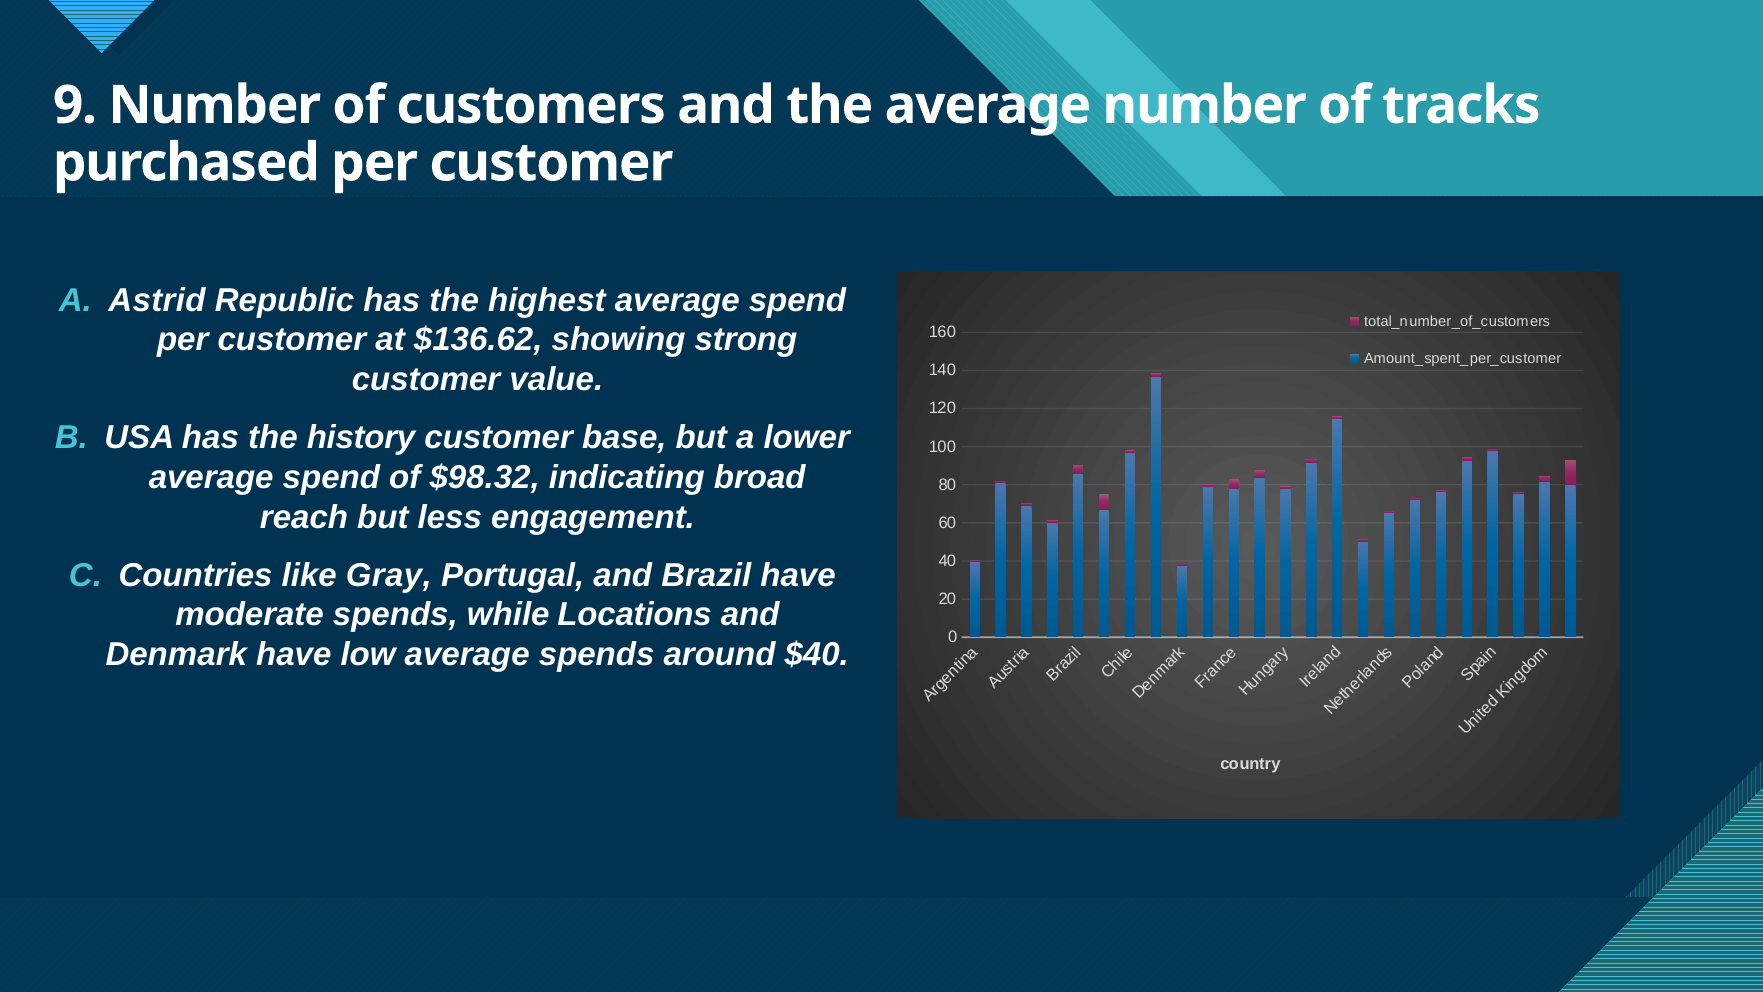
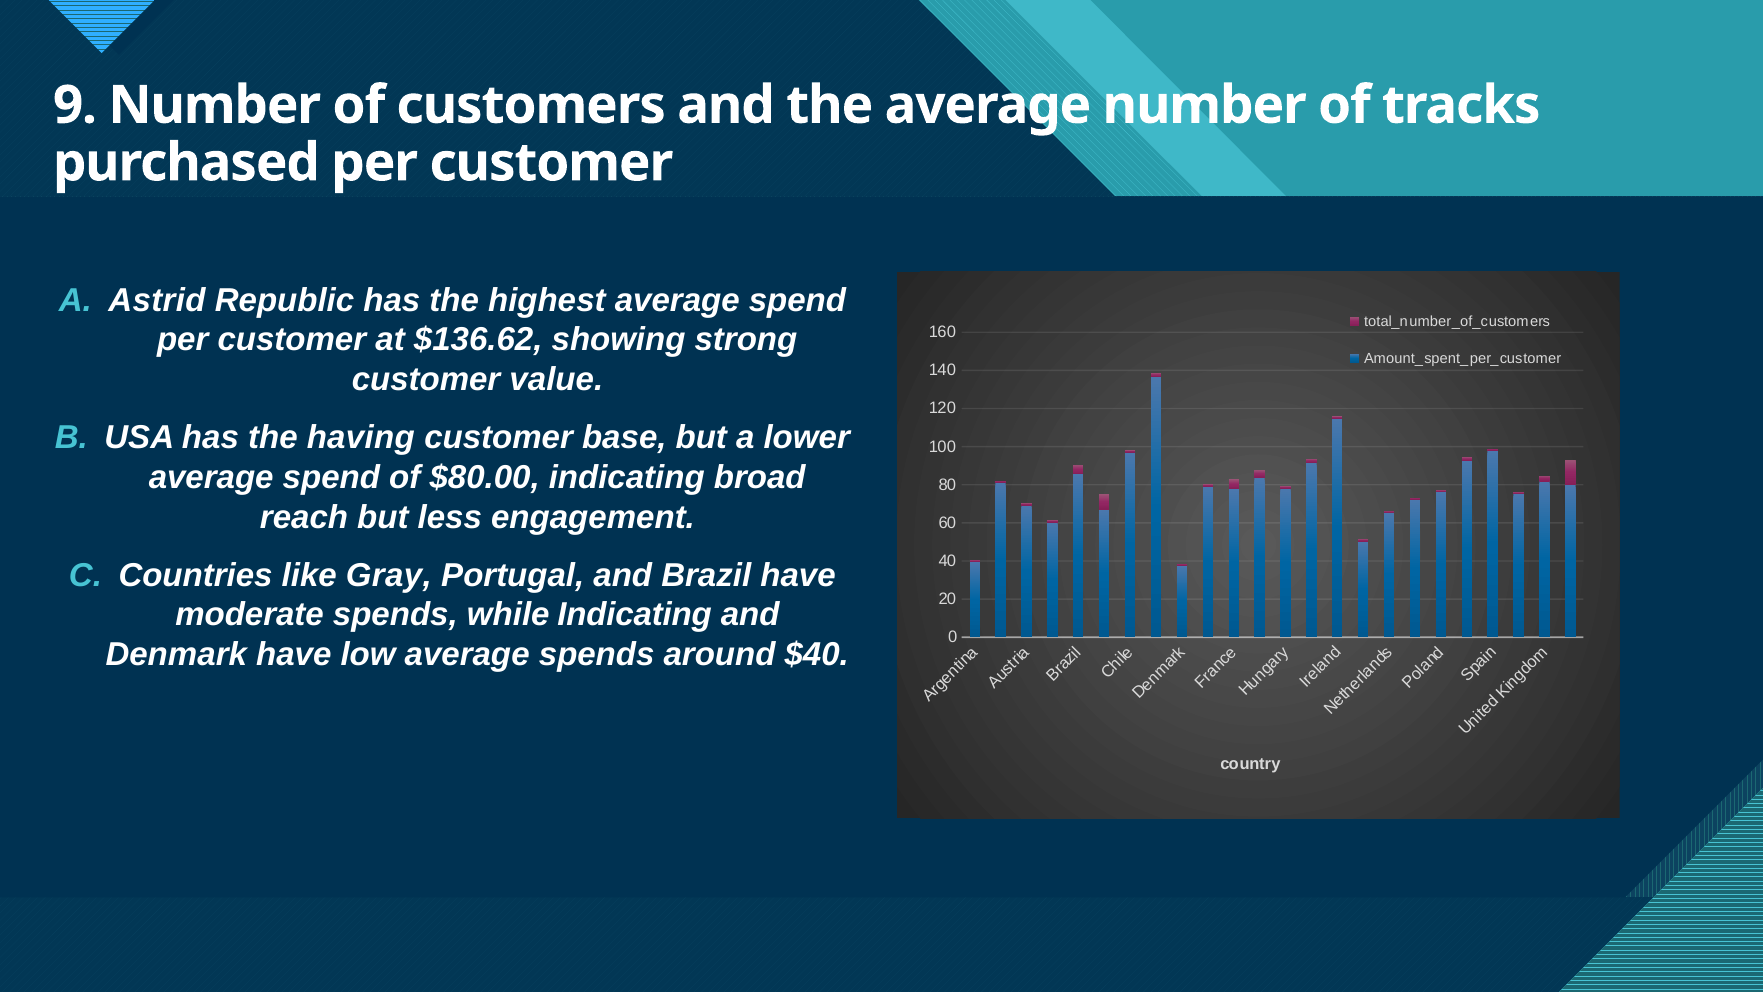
history: history -> having
$98.32: $98.32 -> $80.00
while Locations: Locations -> Indicating
